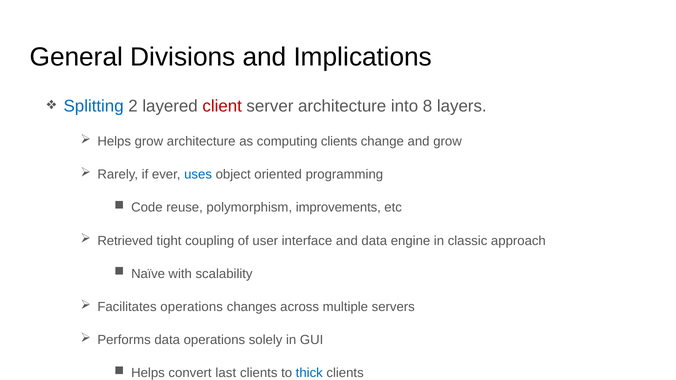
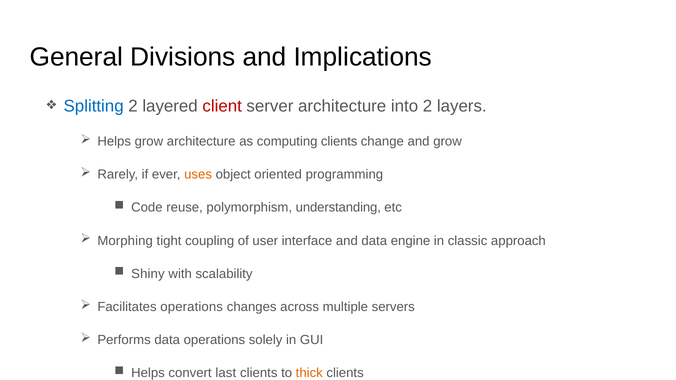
into 8: 8 -> 2
uses colour: blue -> orange
improvements: improvements -> understanding
Retrieved: Retrieved -> Morphing
Naïve: Naïve -> Shiny
thick colour: blue -> orange
